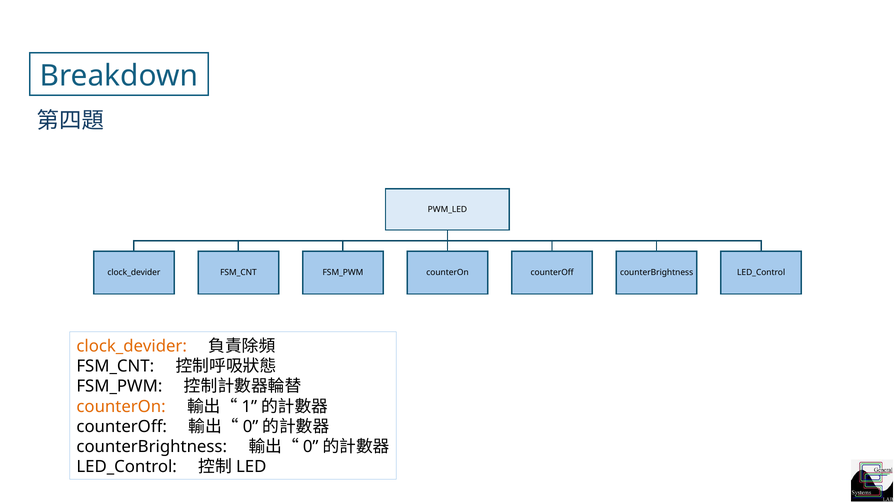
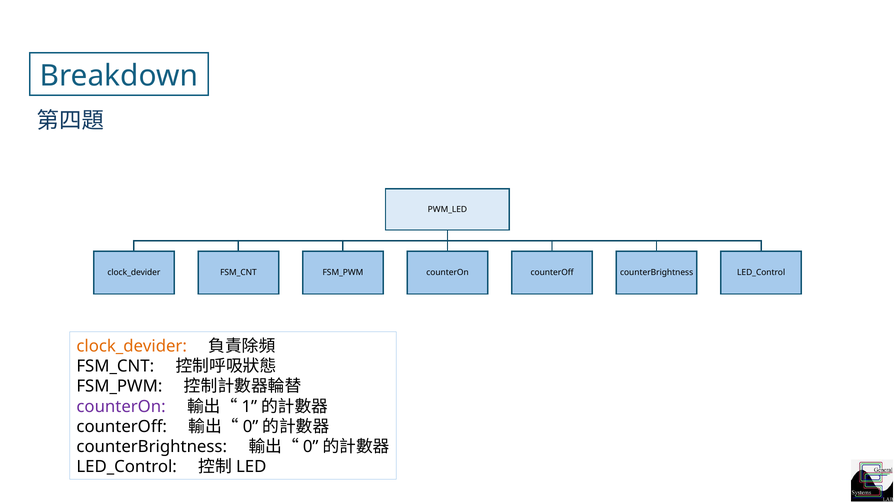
counterOn at (121, 407) colour: orange -> purple
